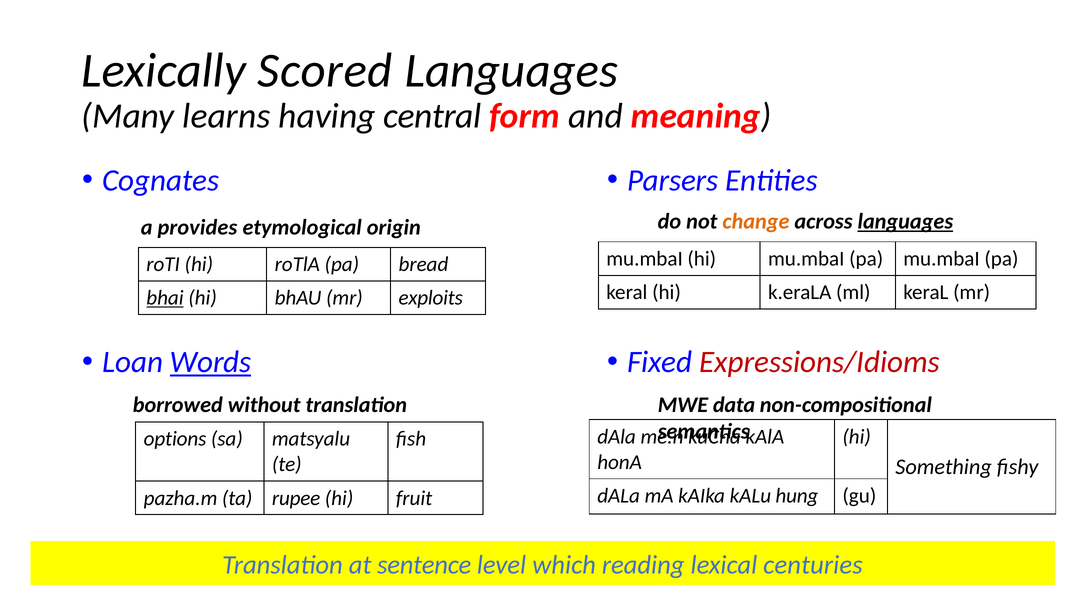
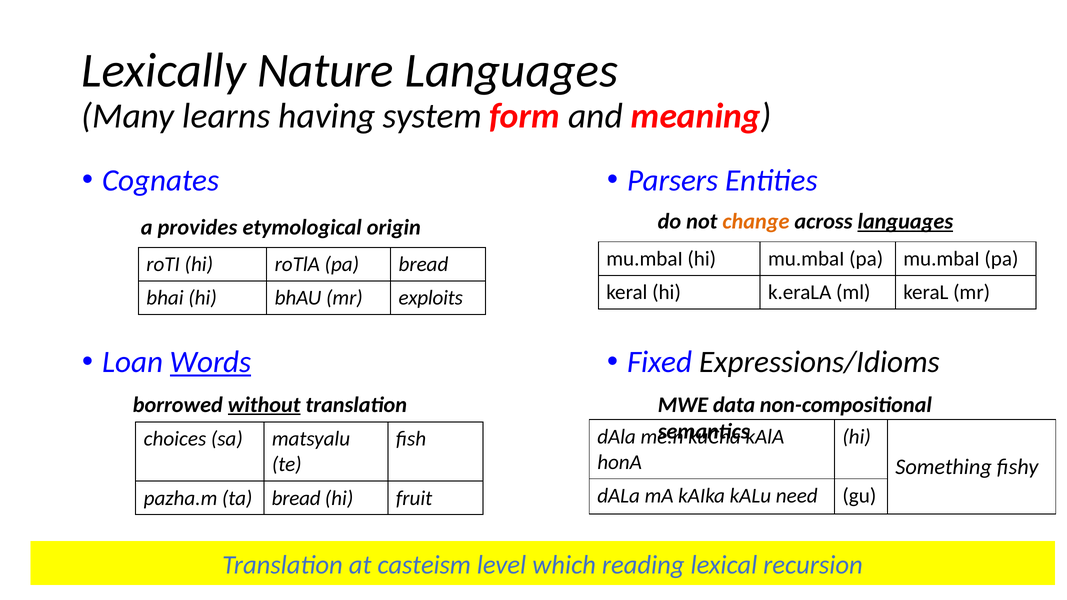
Scored: Scored -> Nature
central: central -> system
bhai underline: present -> none
Expressions/Idioms colour: red -> black
without underline: none -> present
options: options -> choices
hung: hung -> need
ta rupee: rupee -> bread
sentence: sentence -> casteism
centuries: centuries -> recursion
